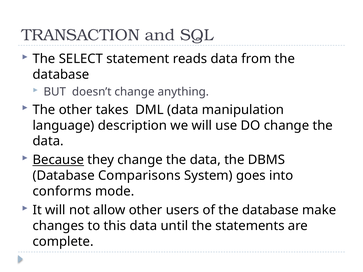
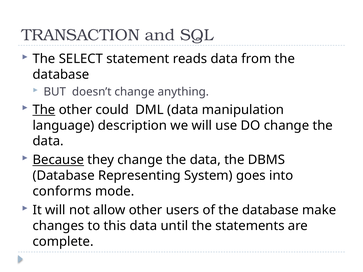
The at (44, 110) underline: none -> present
takes: takes -> could
Comparisons: Comparisons -> Representing
